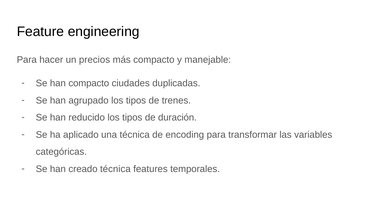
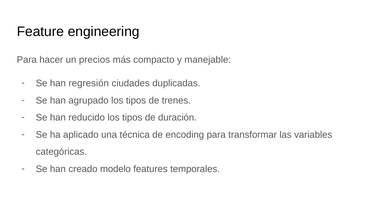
han compacto: compacto -> regresión
creado técnica: técnica -> modelo
